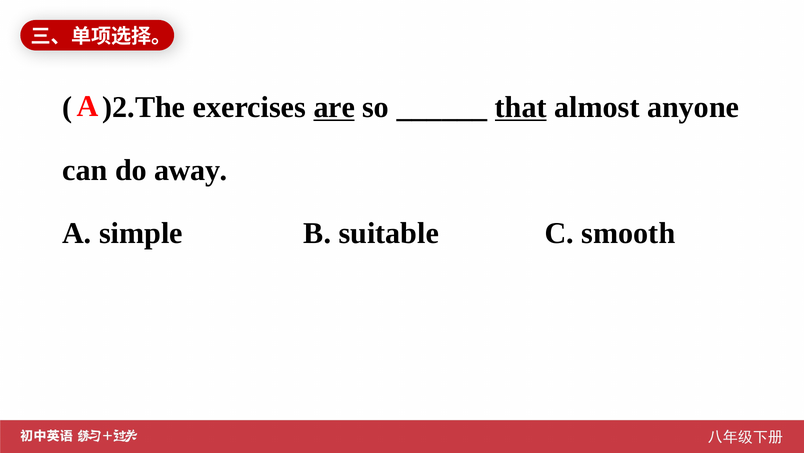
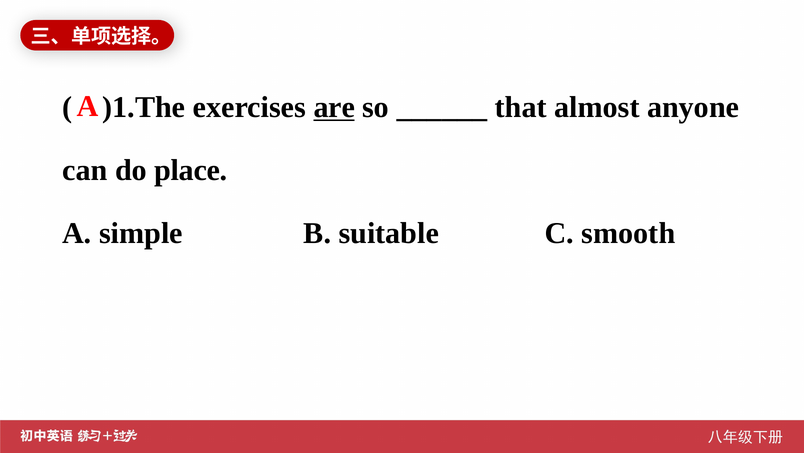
)2.The: )2.The -> )1.The
that underline: present -> none
away: away -> place
